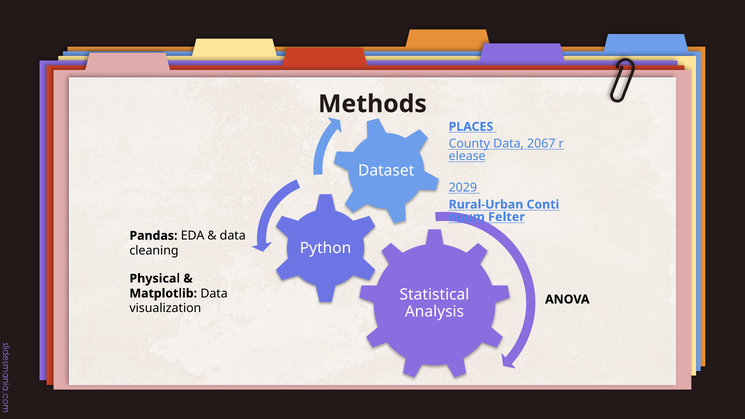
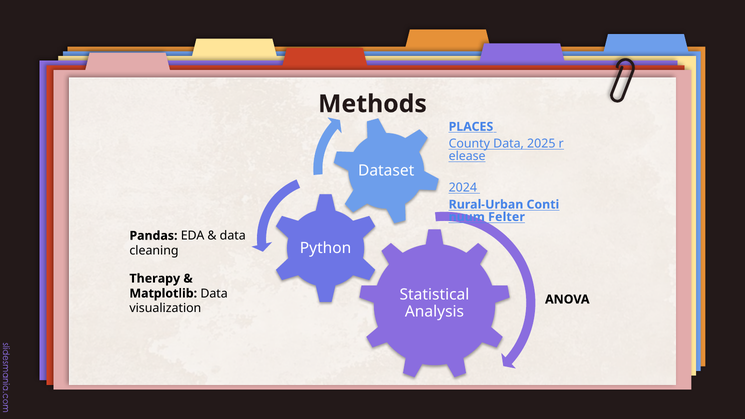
2067: 2067 -> 2025
2029: 2029 -> 2024
Physical: Physical -> Therapy
